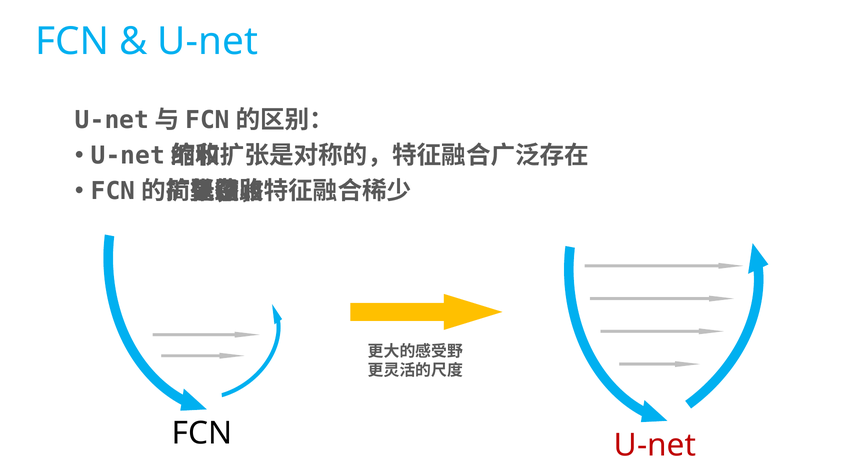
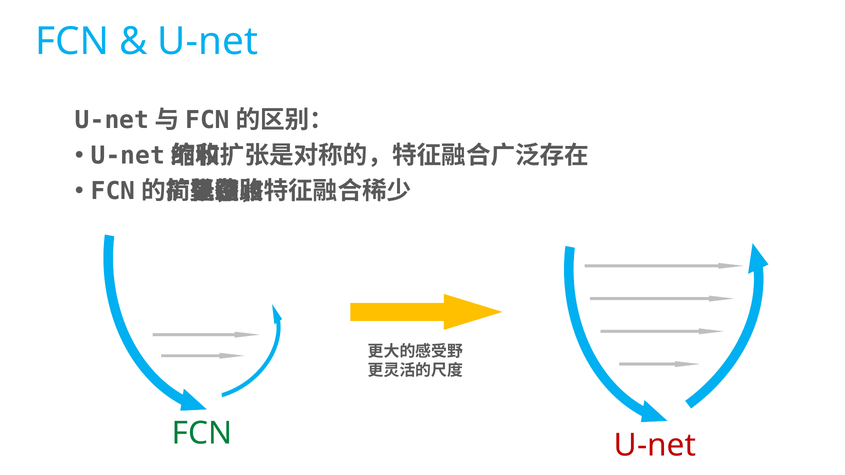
FCN at (202, 434) colour: black -> green
